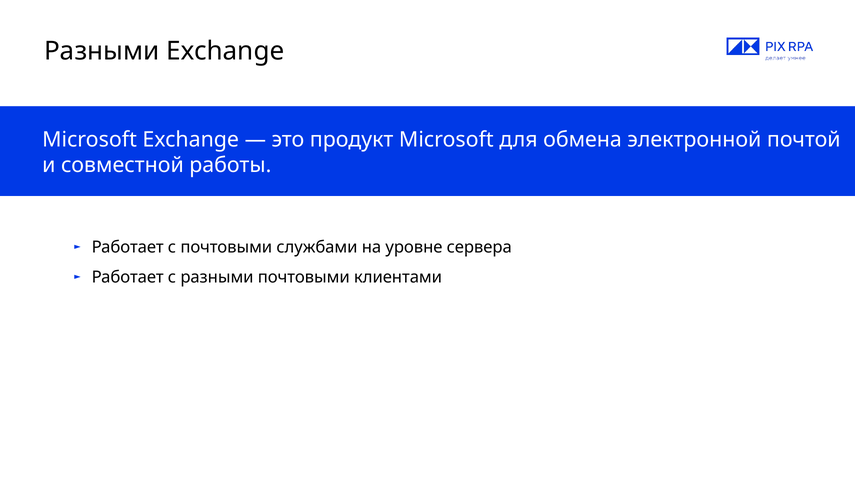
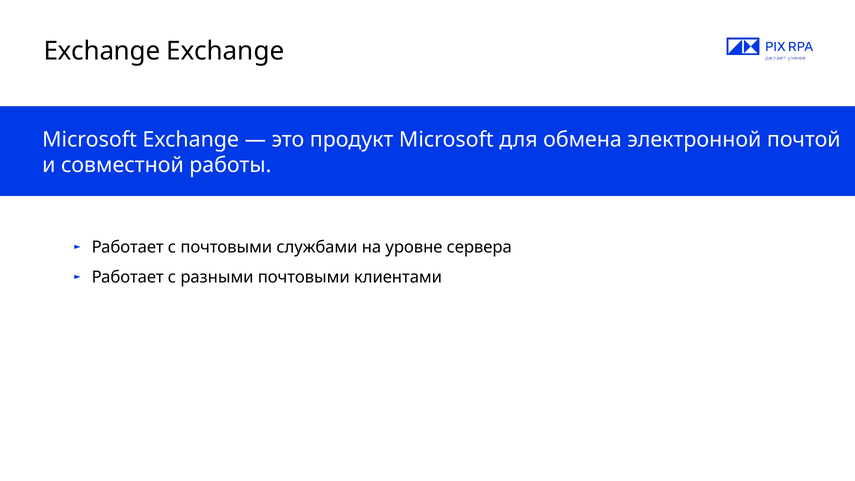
Разными at (102, 51): Разными -> Exchange
